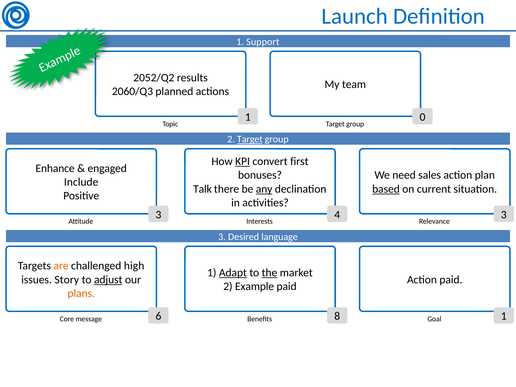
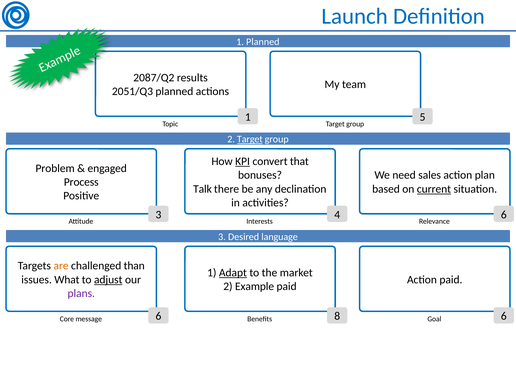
1 Support: Support -> Planned
2052/Q2: 2052/Q2 -> 2087/Q2
2060/Q3: 2060/Q3 -> 2051/Q3
0: 0 -> 5
first: first -> that
Enhance: Enhance -> Problem
Include: Include -> Process
any underline: present -> none
based underline: present -> none
current underline: none -> present
4 3: 3 -> 6
high: high -> than
the underline: present -> none
Story: Story -> What
plans colour: orange -> purple
8 1: 1 -> 6
